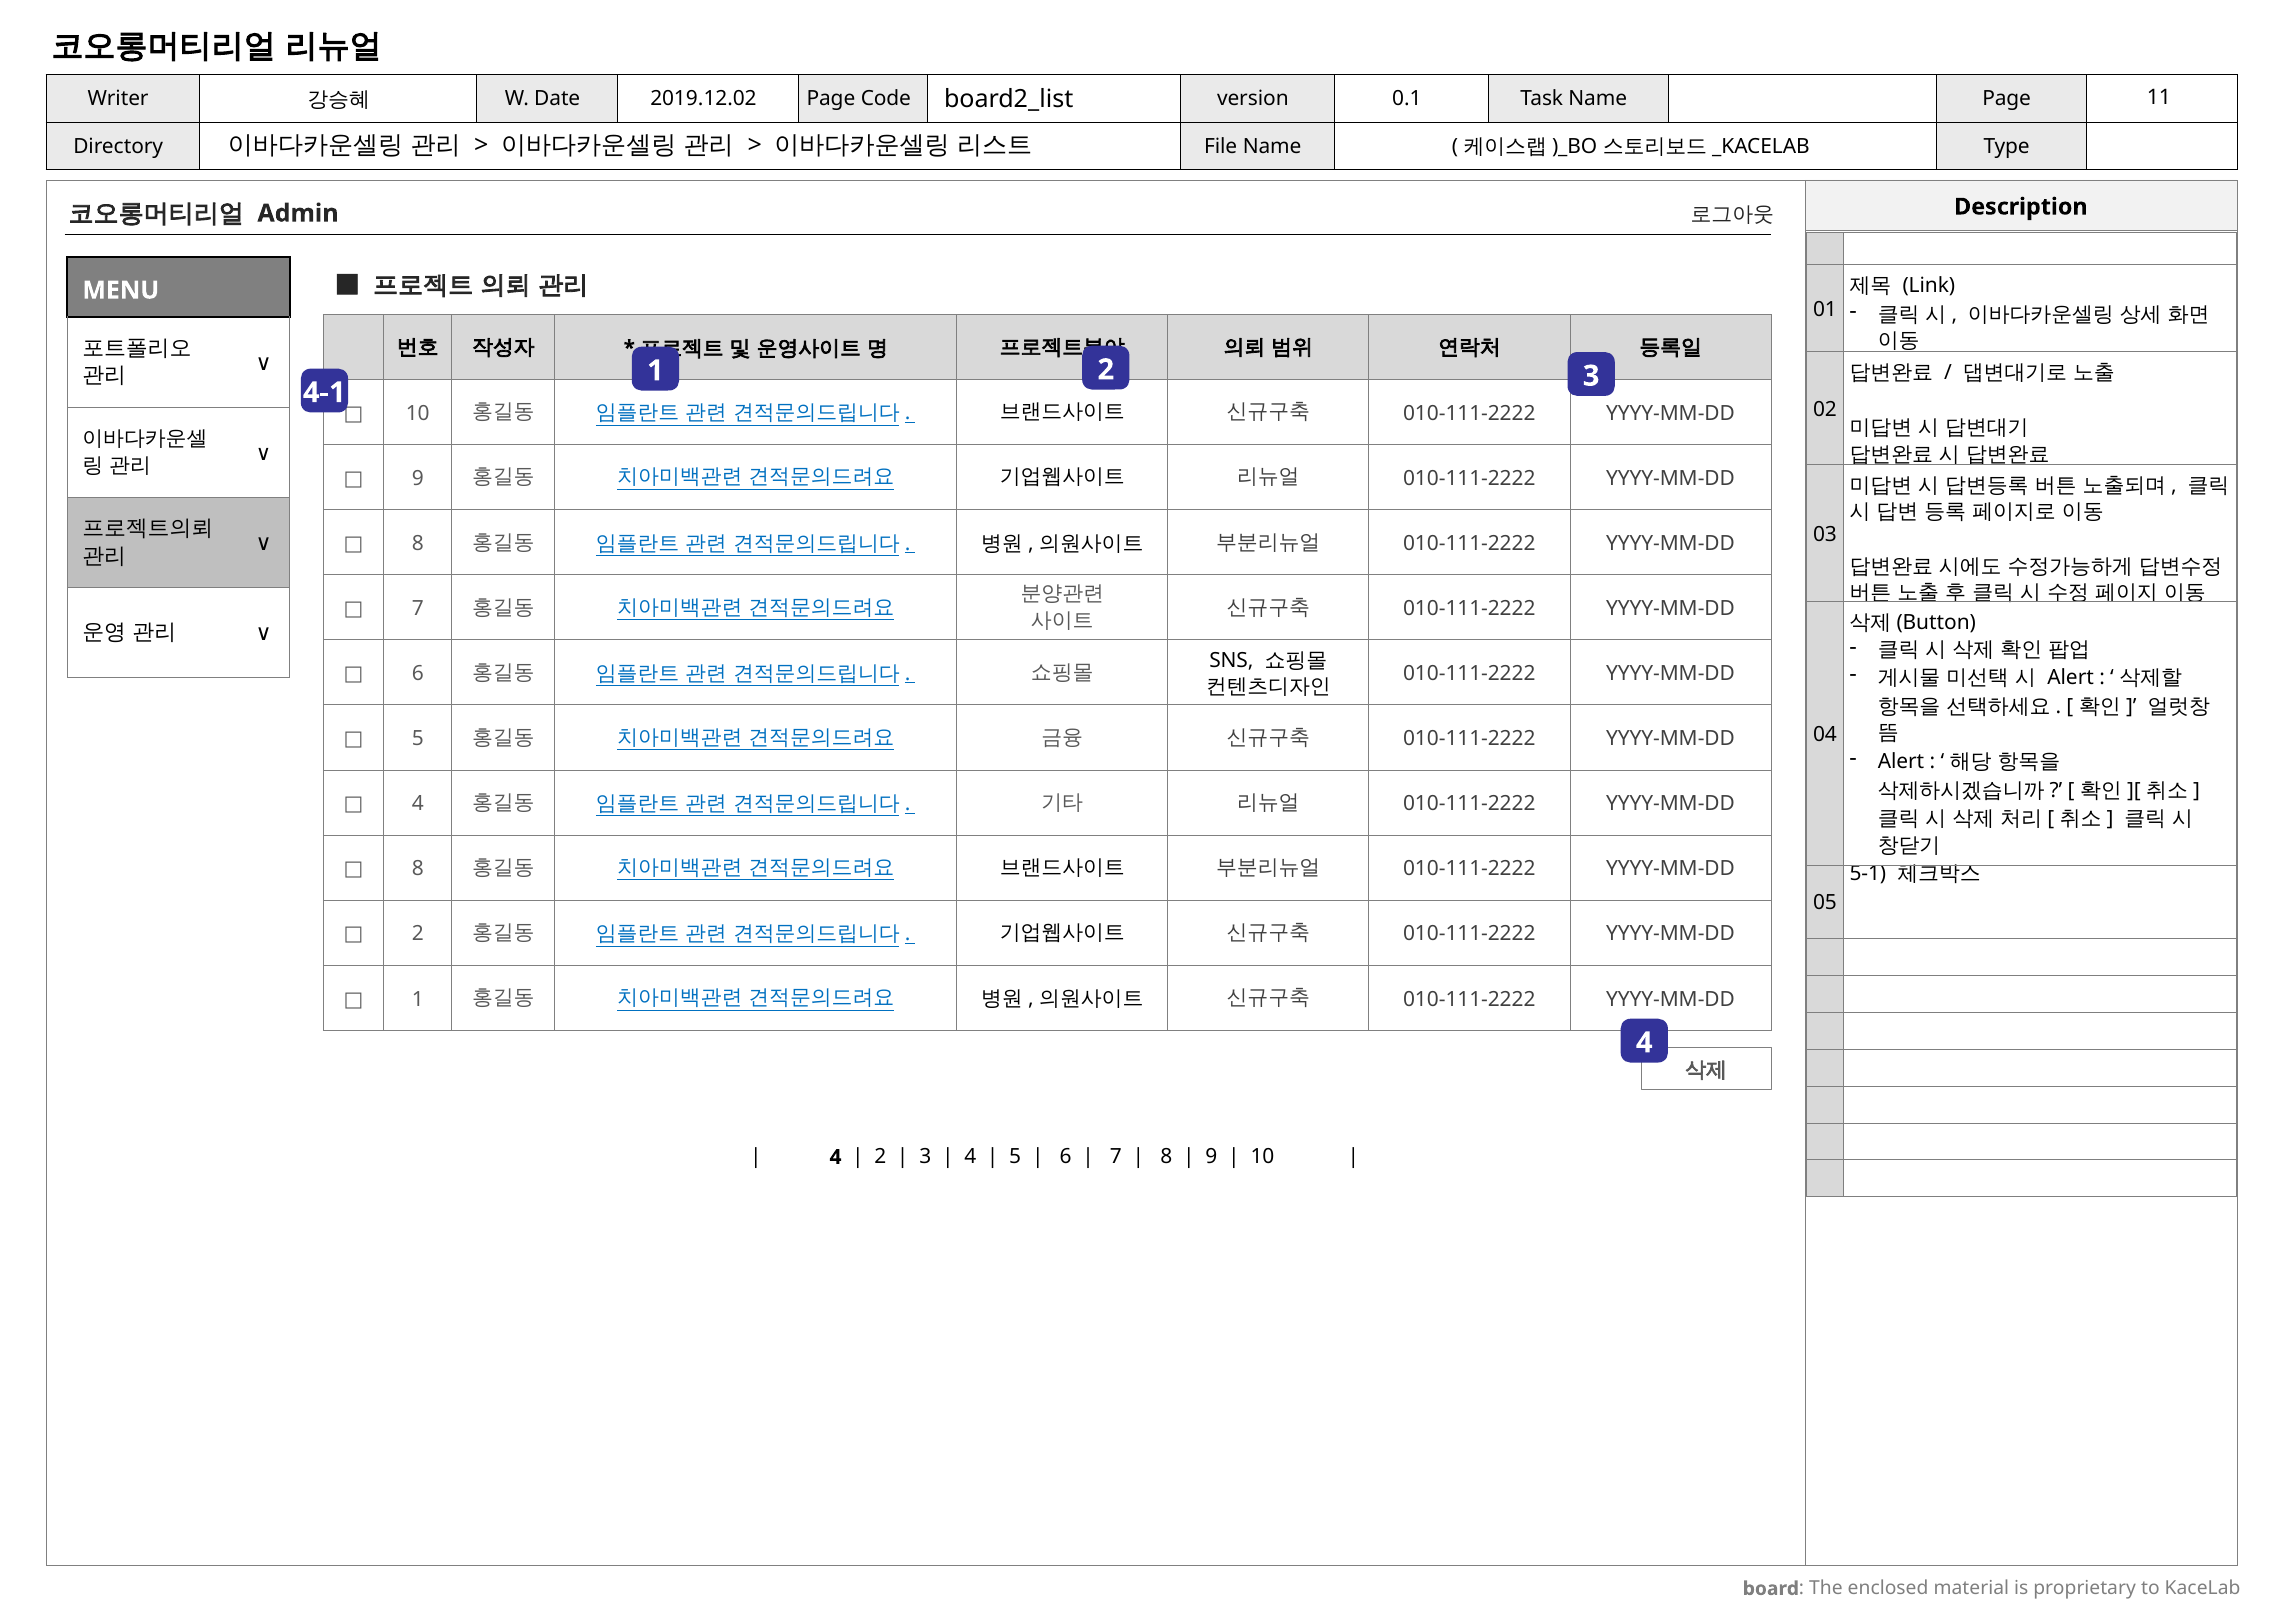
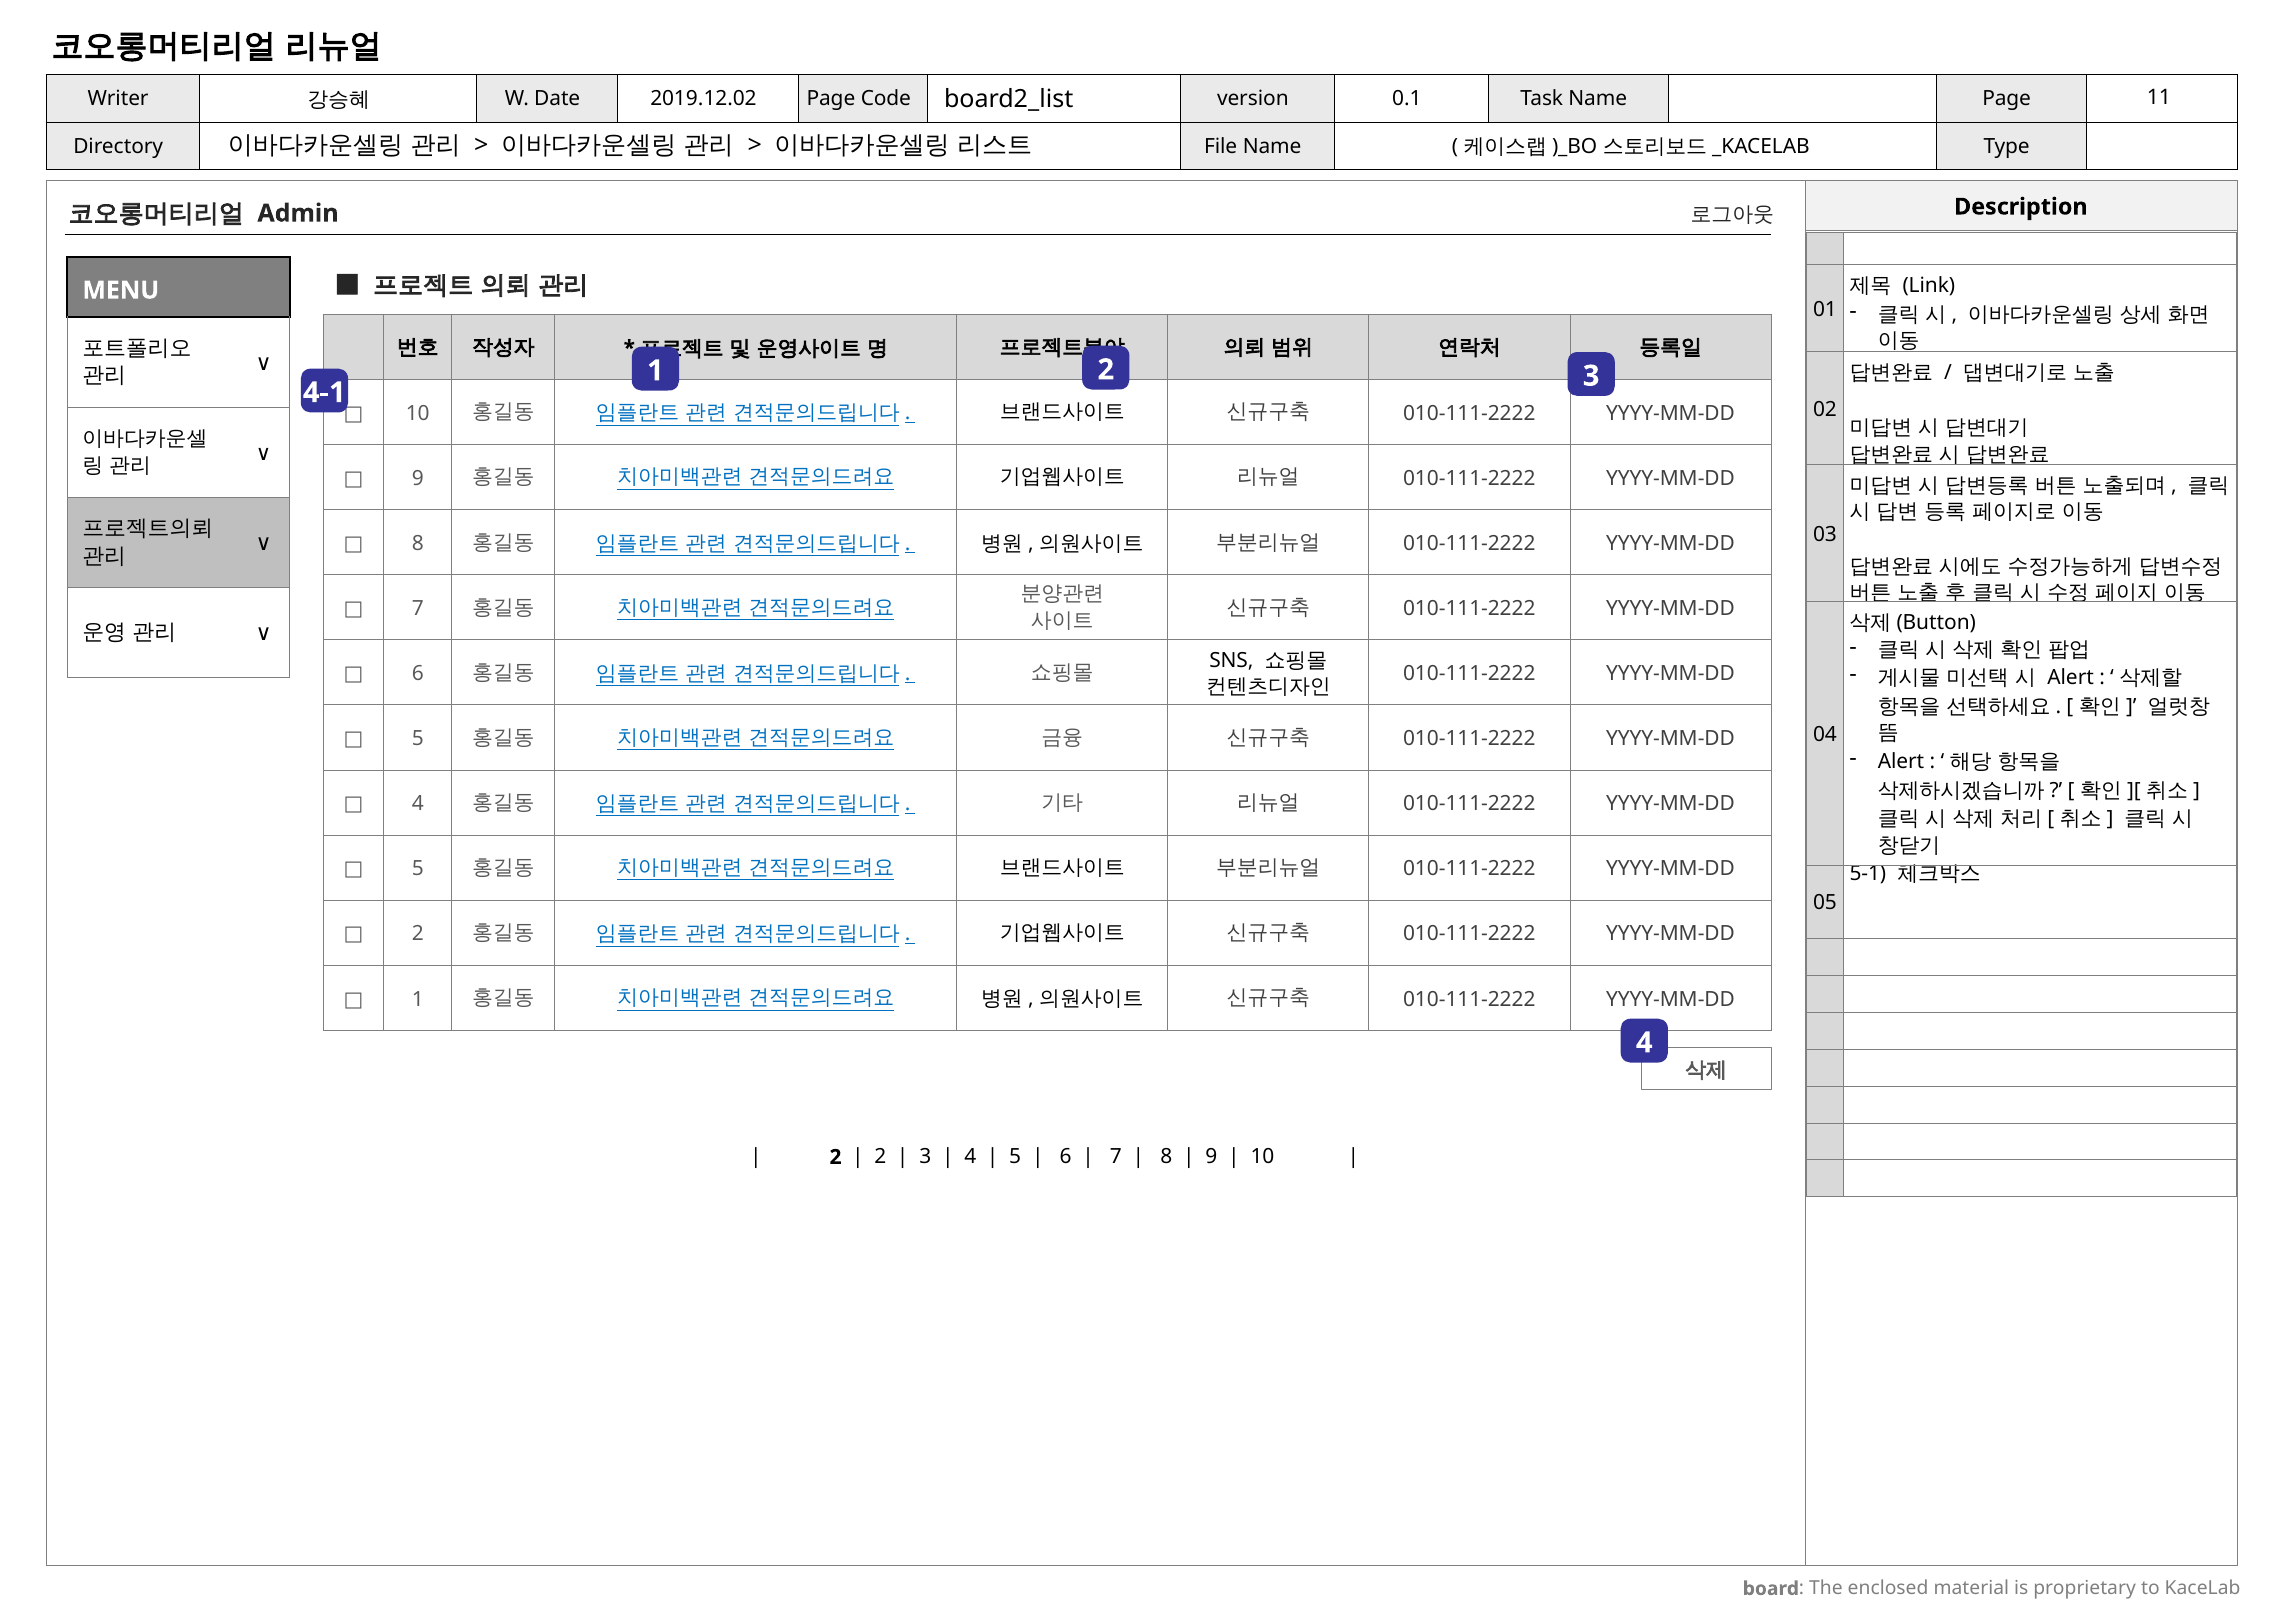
8 at (418, 869): 8 -> 5
4 at (836, 1157): 4 -> 2
